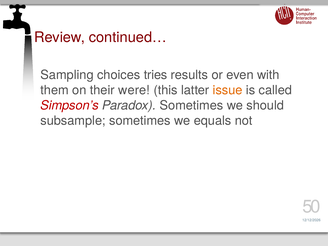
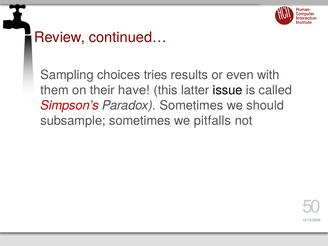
were: were -> have
issue colour: orange -> black
equals: equals -> pitfalls
